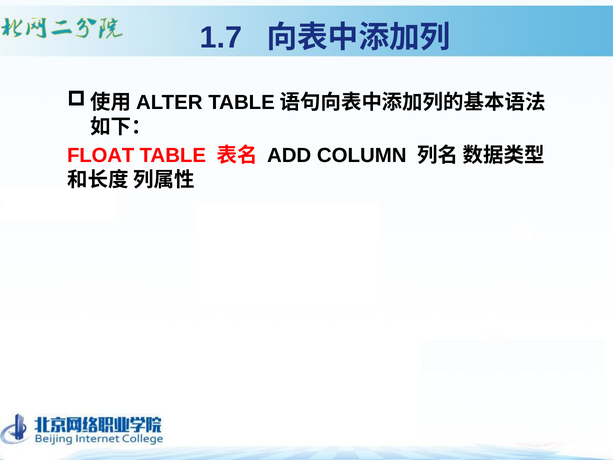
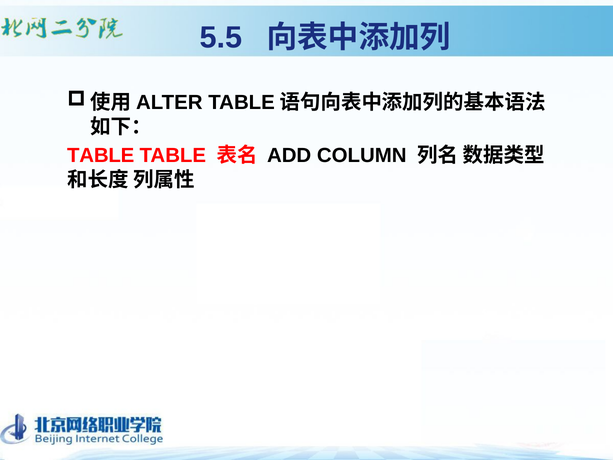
1.7: 1.7 -> 5.5
FLOAT at (101, 155): FLOAT -> TABLE
